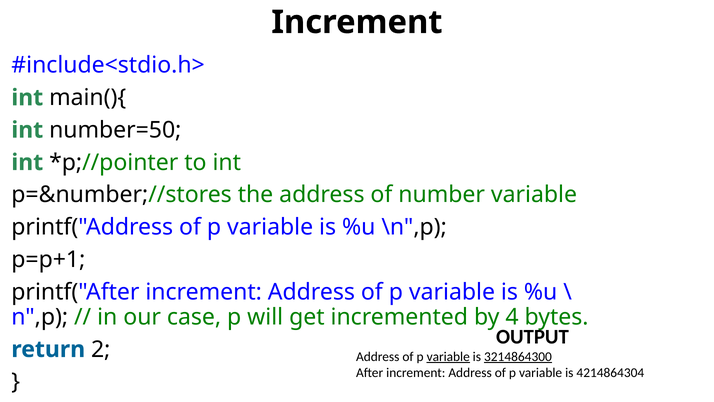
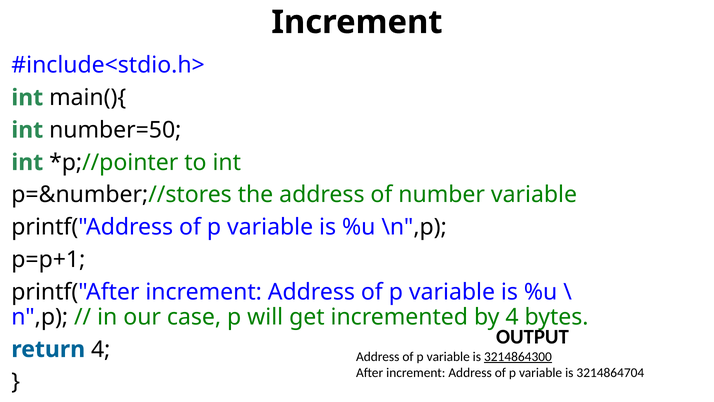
return 2: 2 -> 4
variable at (448, 356) underline: present -> none
4214864304: 4214864304 -> 3214864704
